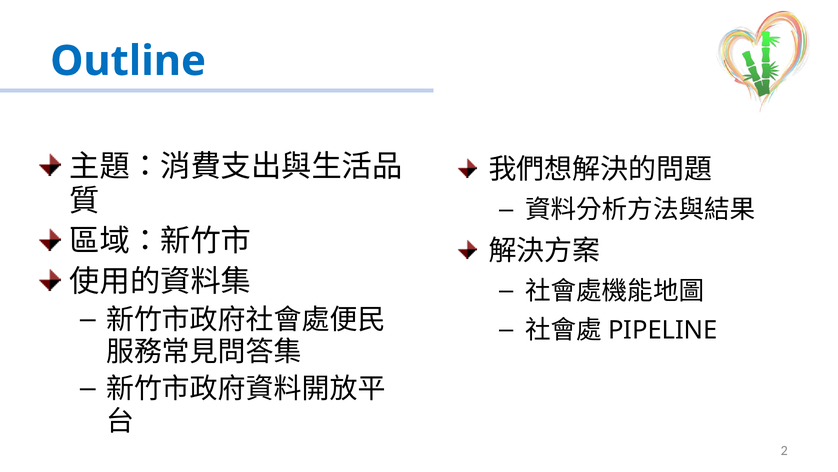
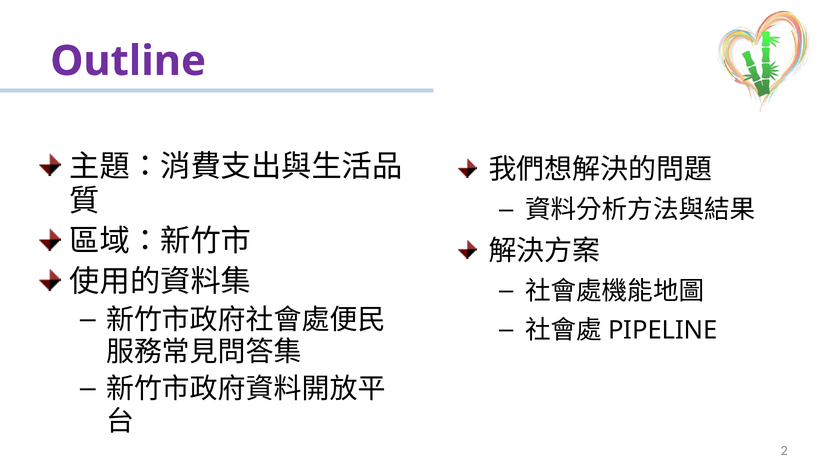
Outline colour: blue -> purple
